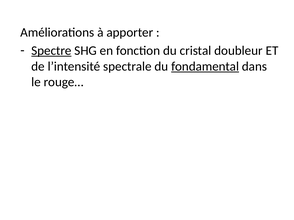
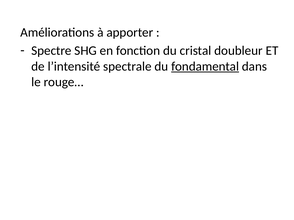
Spectre underline: present -> none
